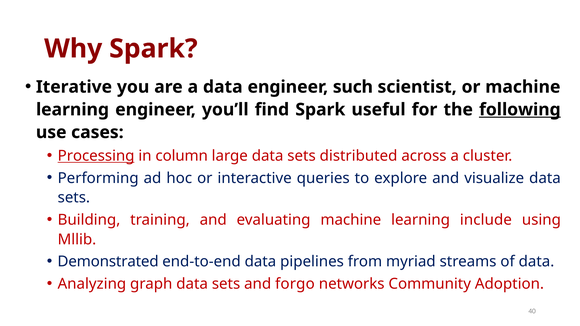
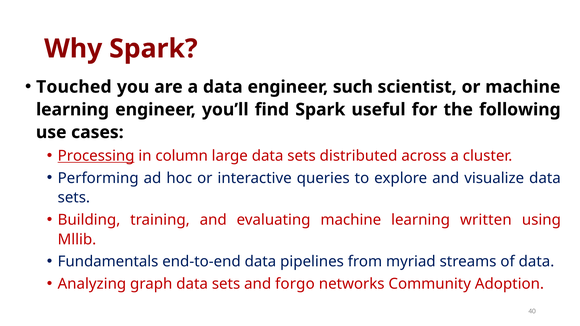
Iterative: Iterative -> Touched
following underline: present -> none
include: include -> written
Demonstrated: Demonstrated -> Fundamentals
